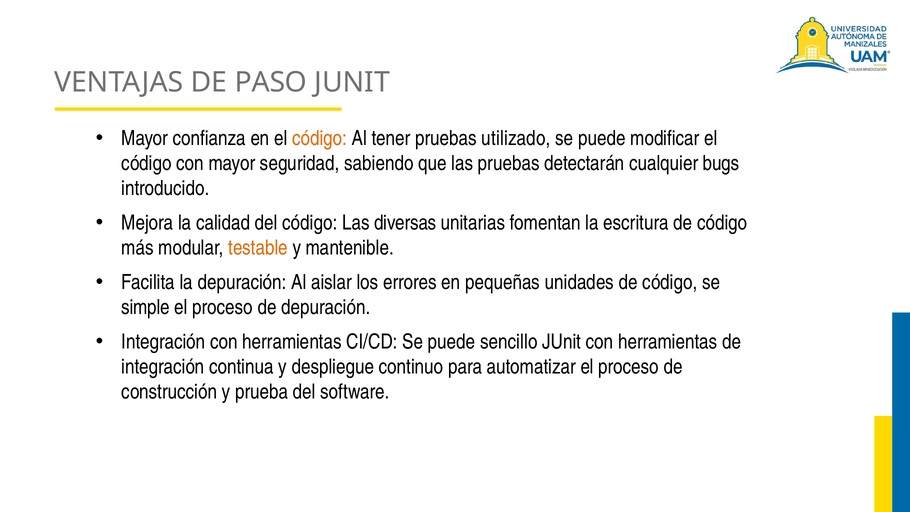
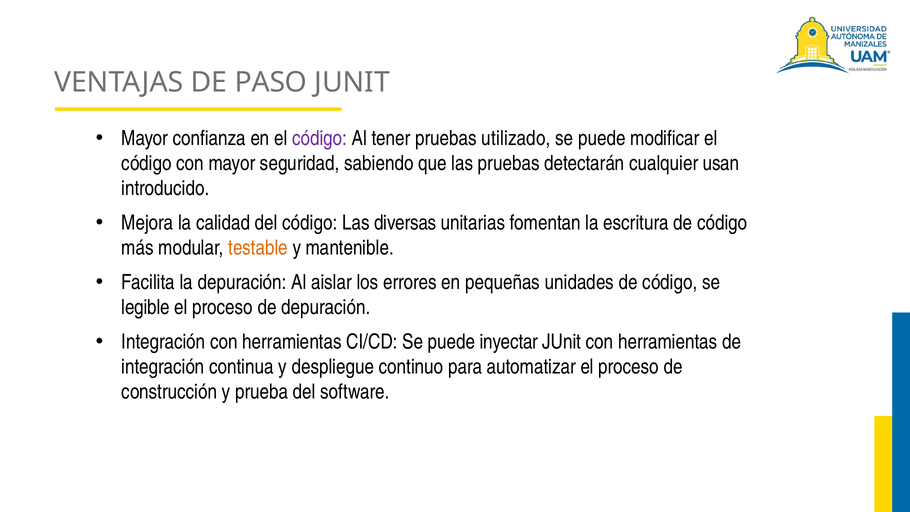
código at (320, 138) colour: orange -> purple
bugs: bugs -> usan
simple: simple -> legible
sencillo: sencillo -> inyectar
